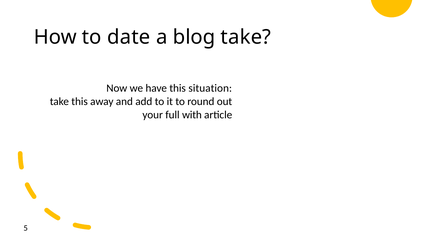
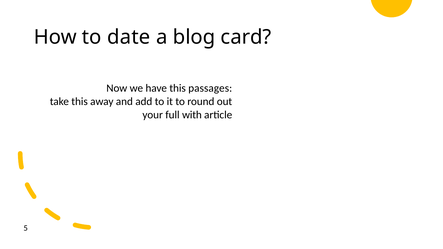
blog take: take -> card
situation: situation -> passages
